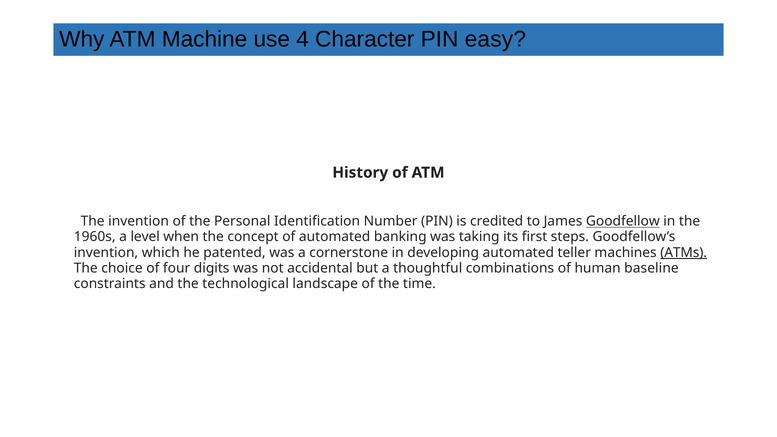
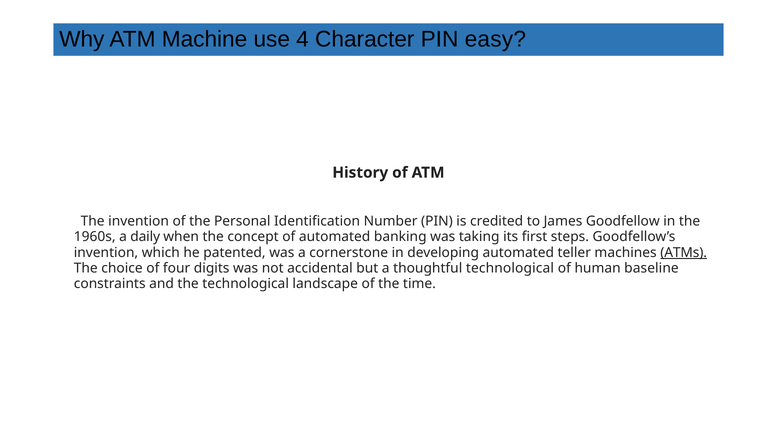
Goodfellow underline: present -> none
level: level -> daily
thoughtful combinations: combinations -> technological
